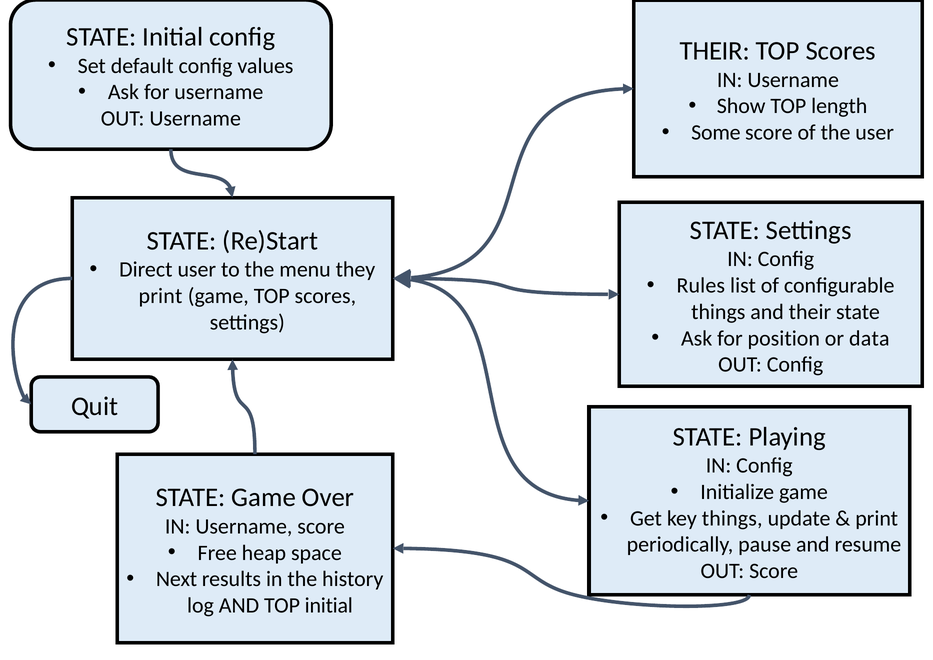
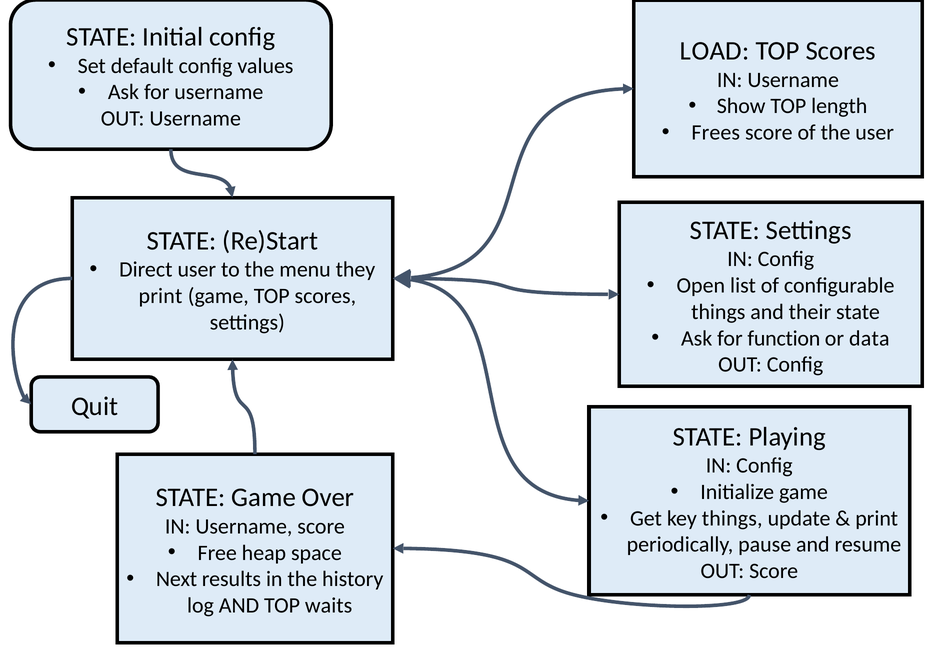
THEIR at (715, 51): THEIR -> LOAD
Some: Some -> Frees
Rules: Rules -> Open
position: position -> function
TOP initial: initial -> waits
